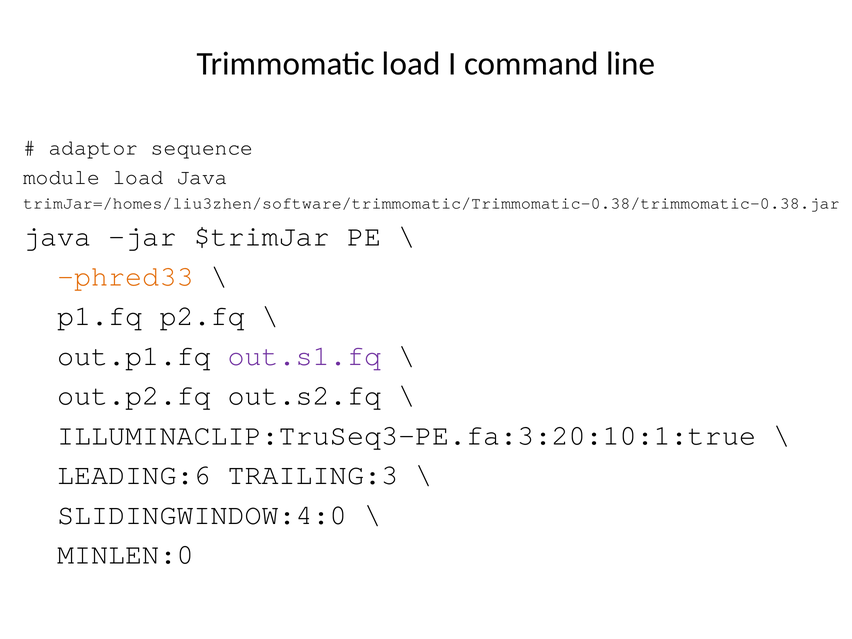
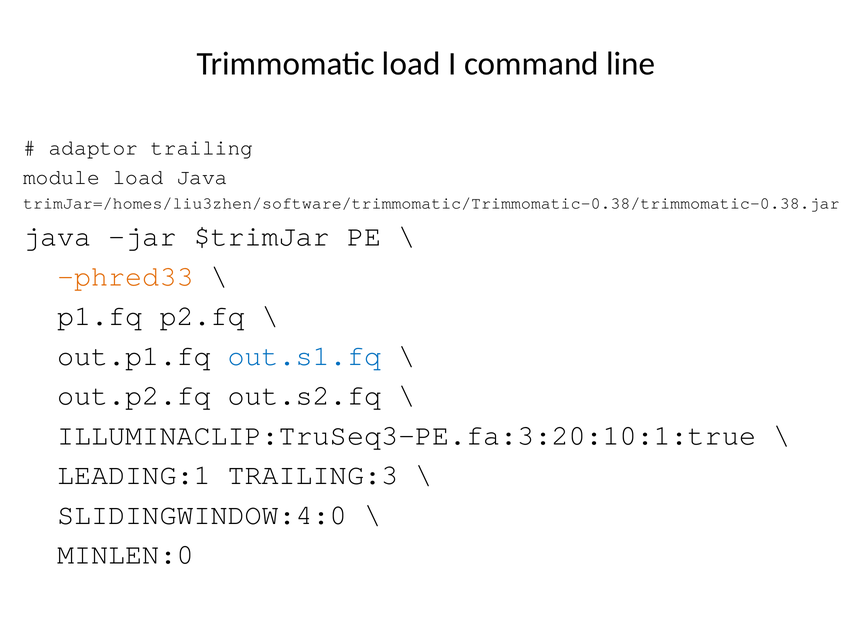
sequence: sequence -> trailing
out.s1.fq colour: purple -> blue
LEADING:6: LEADING:6 -> LEADING:1
